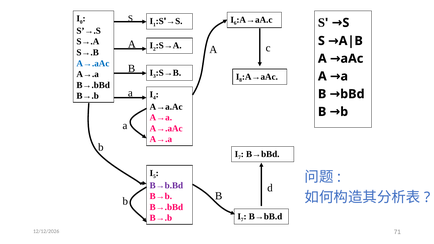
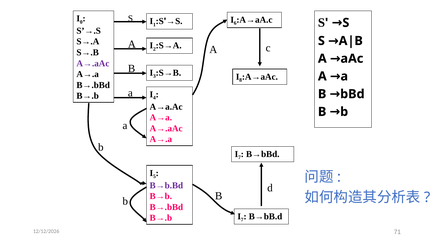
A→.aAc at (93, 63) colour: blue -> purple
